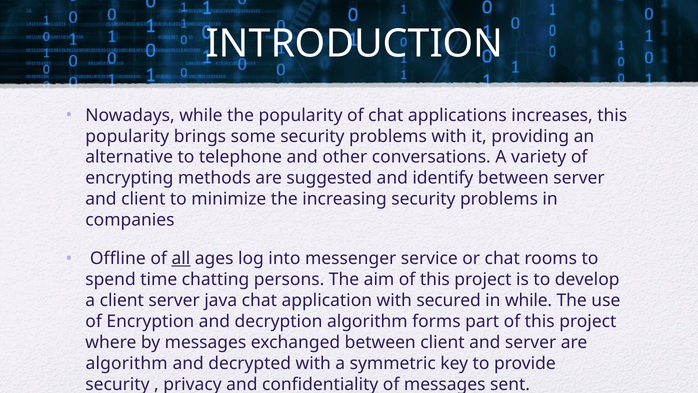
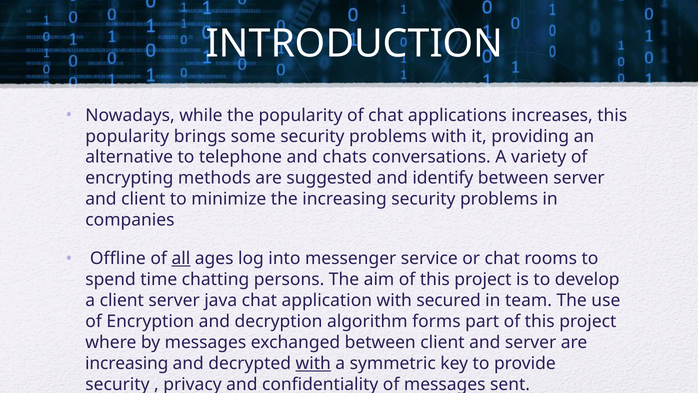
other: other -> chats
in while: while -> team
algorithm at (127, 363): algorithm -> increasing
with at (313, 363) underline: none -> present
